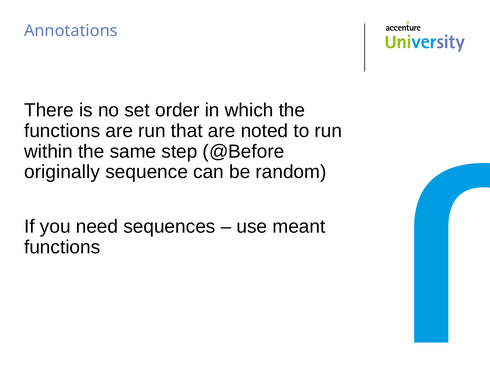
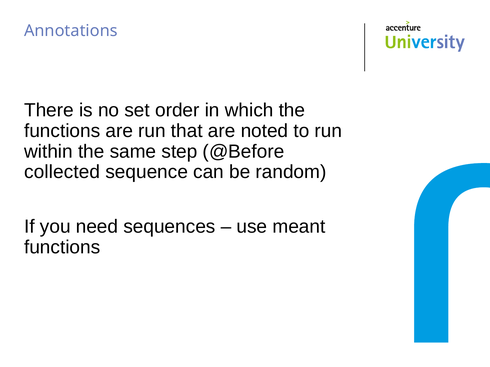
originally: originally -> collected
